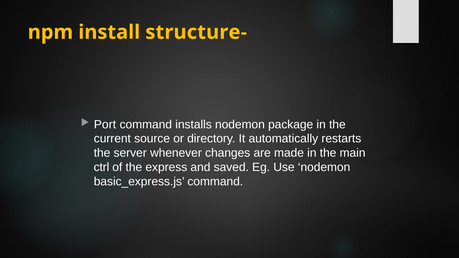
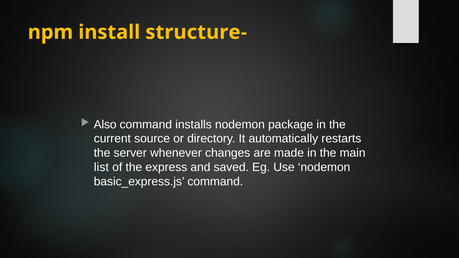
Port: Port -> Also
ctrl: ctrl -> list
